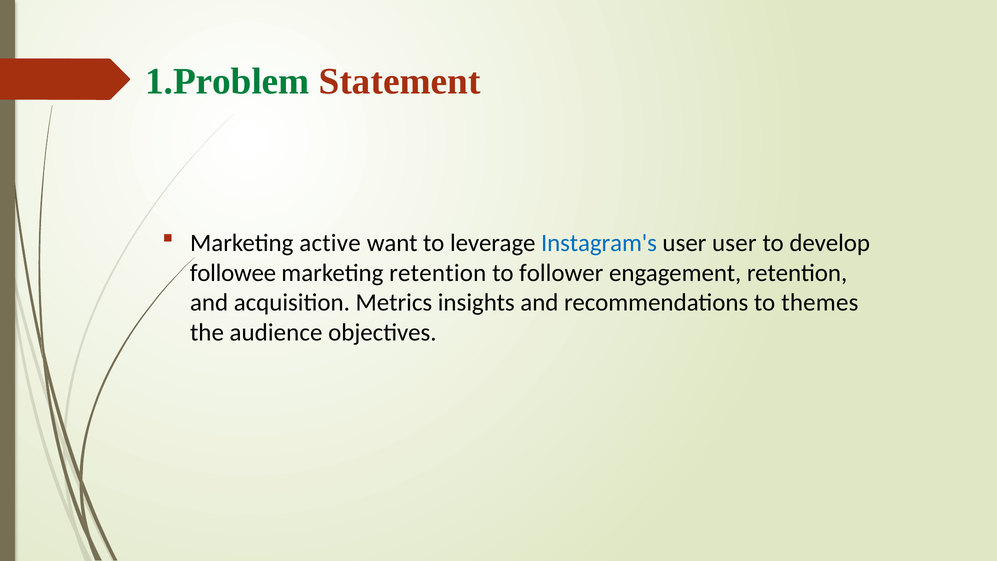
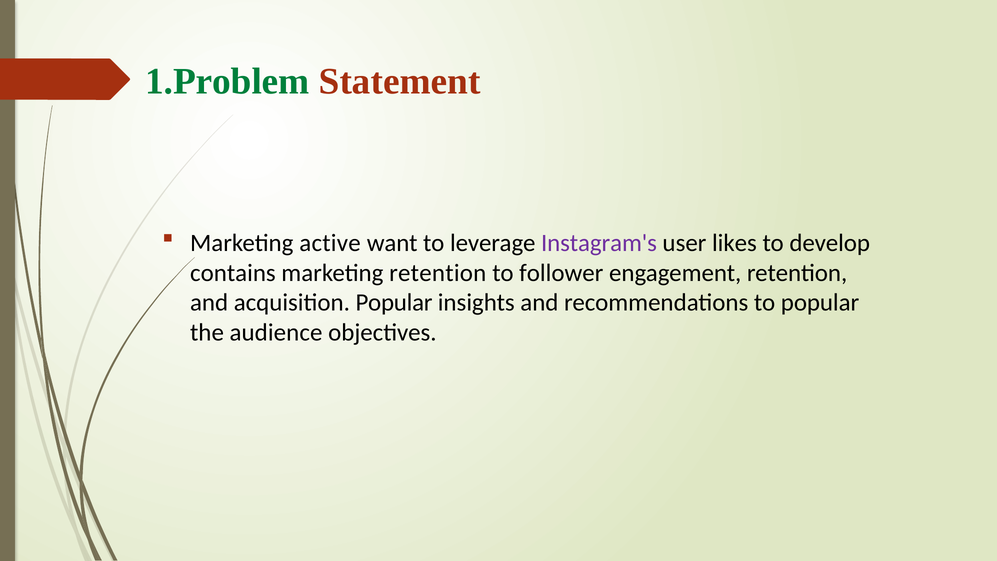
Instagram's colour: blue -> purple
user user: user -> likes
followee: followee -> contains
acquisition Metrics: Metrics -> Popular
to themes: themes -> popular
